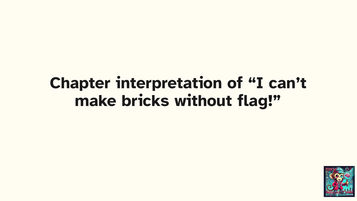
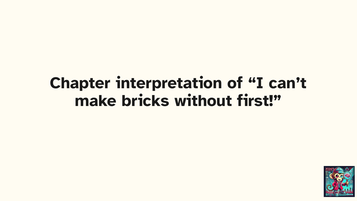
flag: flag -> first
